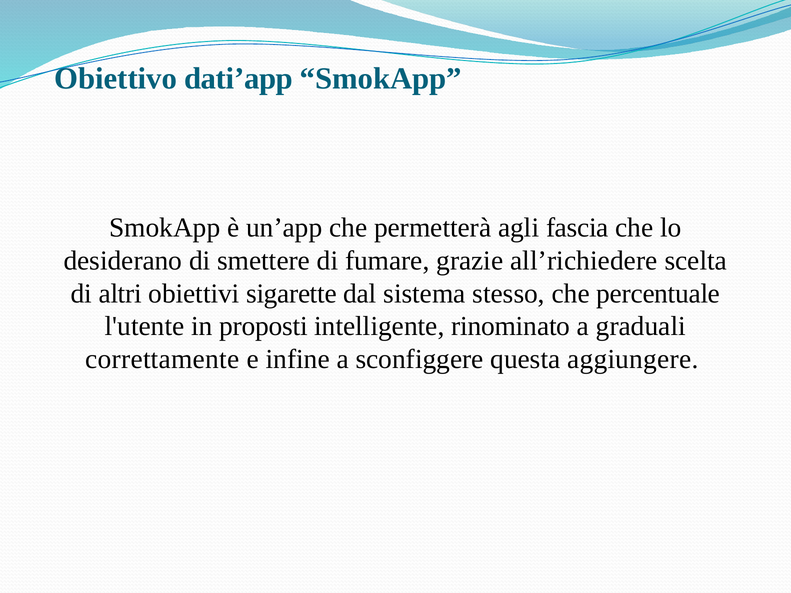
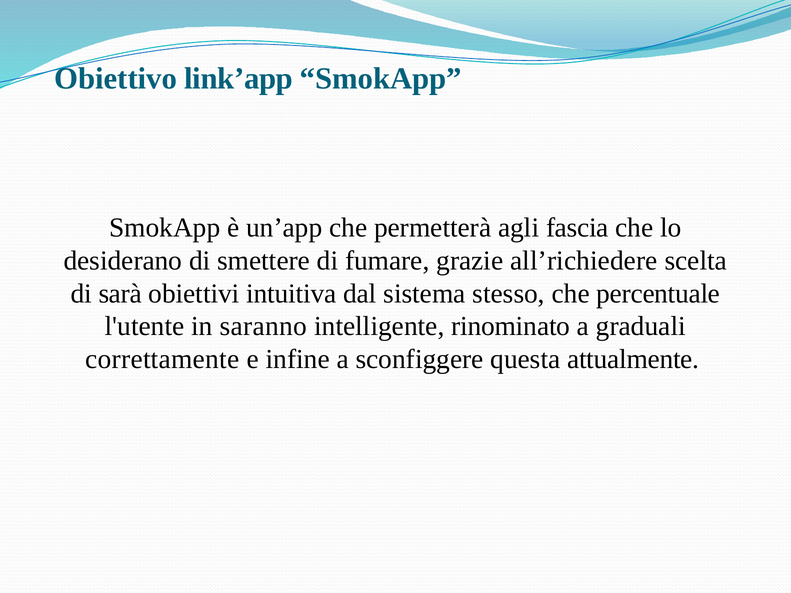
dati’app: dati’app -> link’app
altri: altri -> sarà
sigarette: sigarette -> intuitiva
proposti: proposti -> saranno
aggiungere: aggiungere -> attualmente
